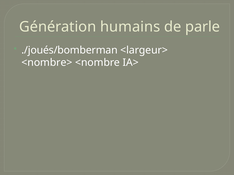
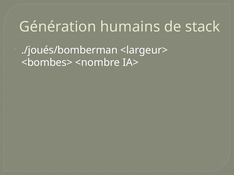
parle: parle -> stack
<nombre>: <nombre> -> <bombes>
